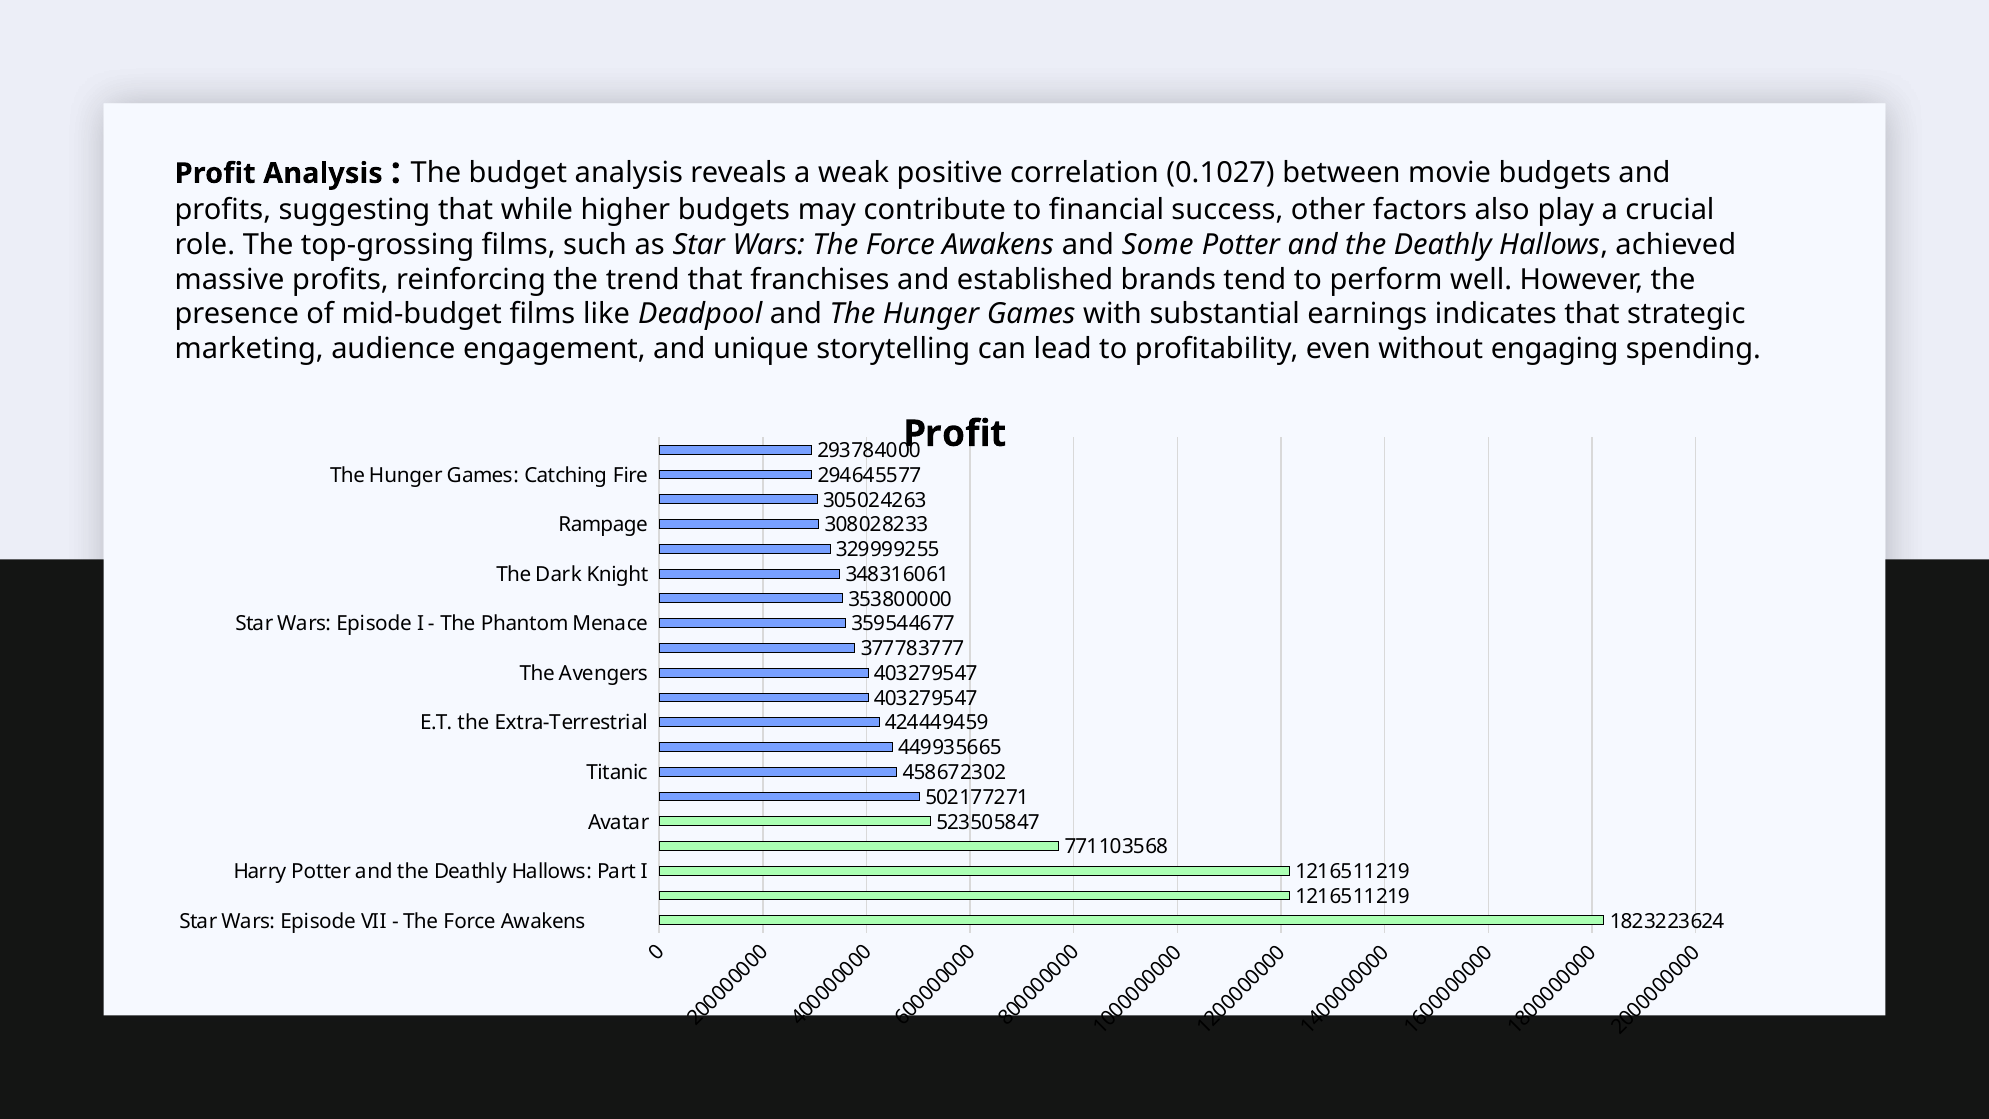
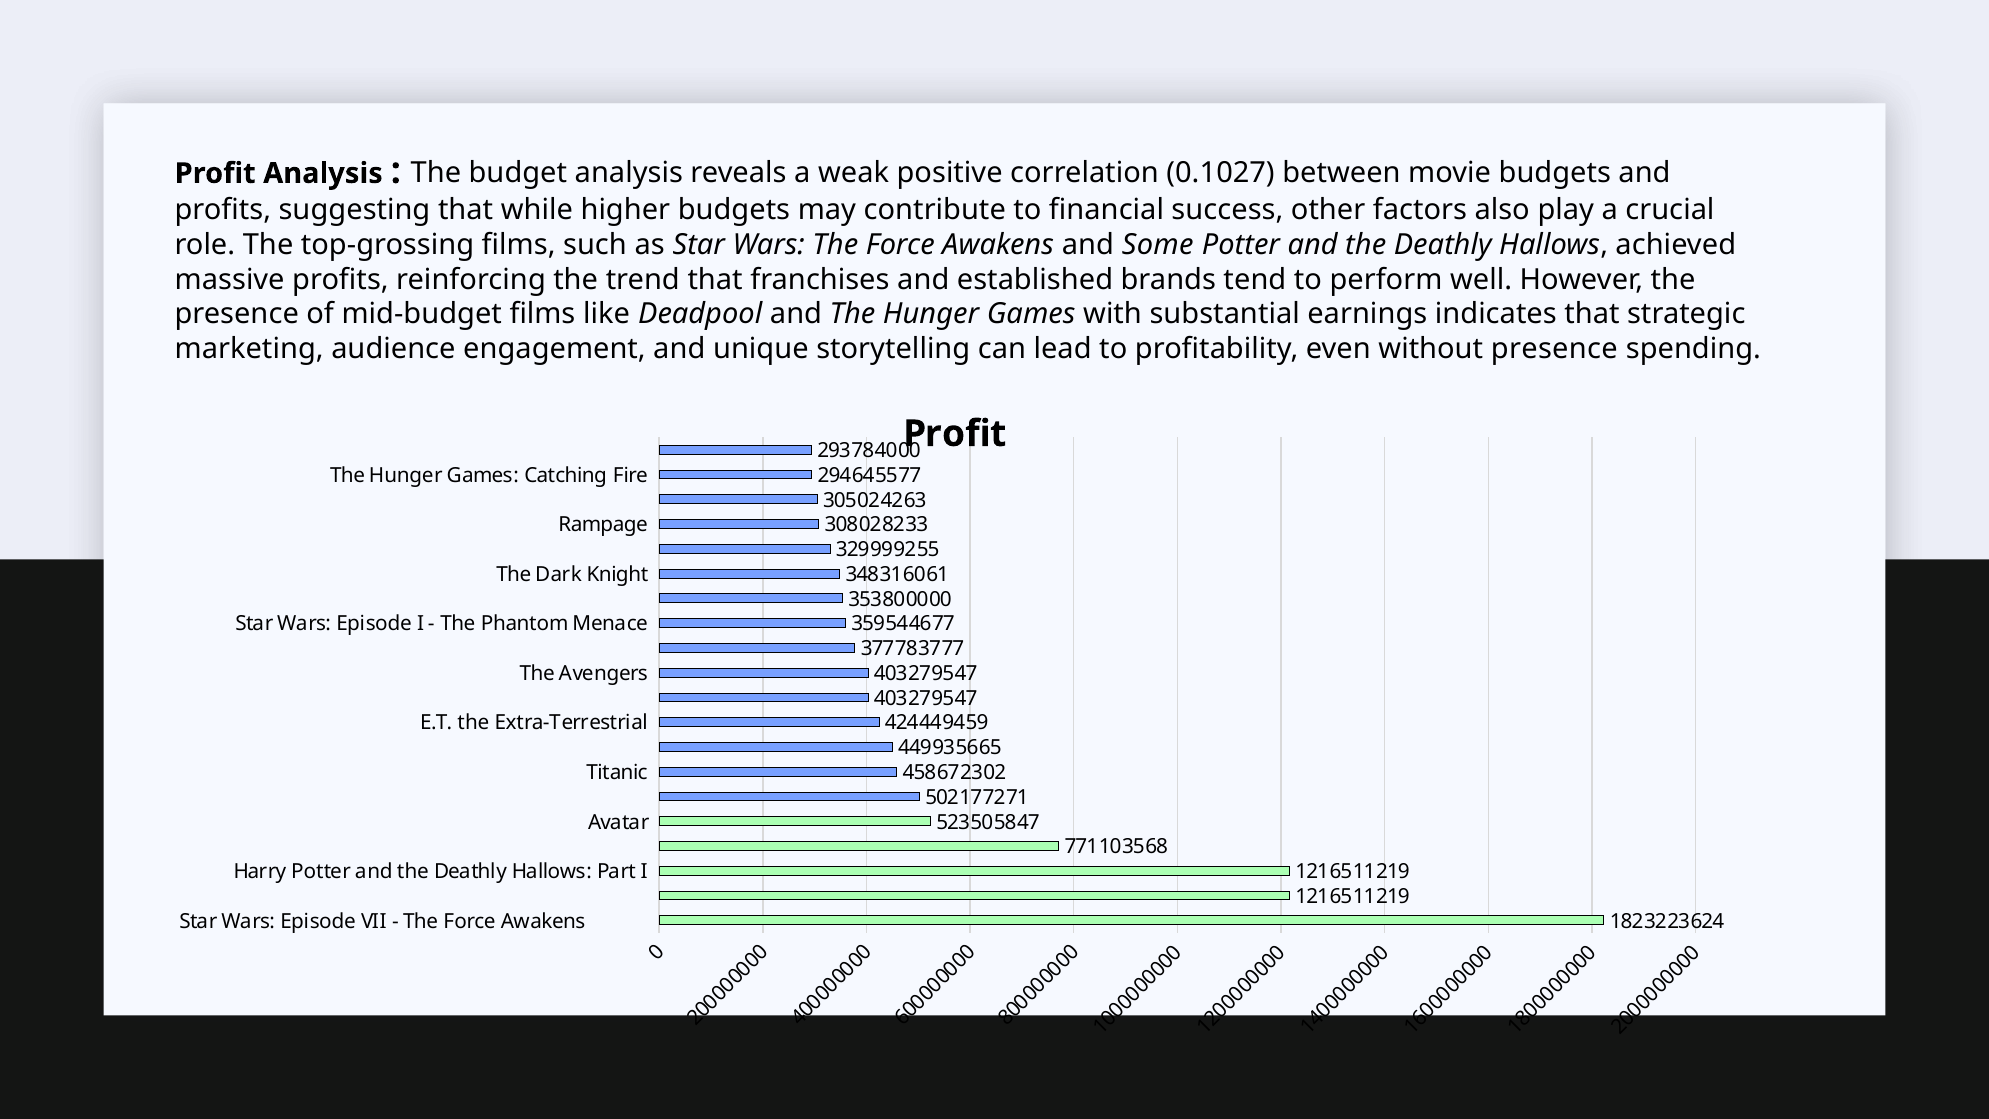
without engaging: engaging -> presence
